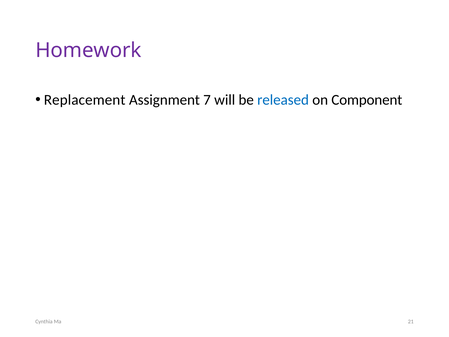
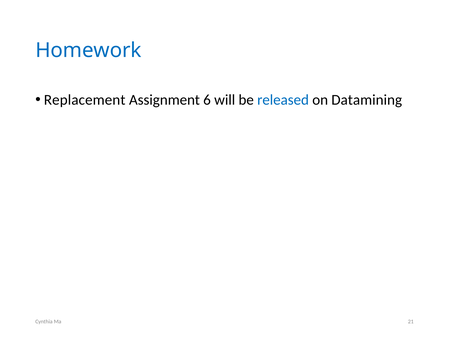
Homework colour: purple -> blue
7: 7 -> 6
Component: Component -> Datamining
